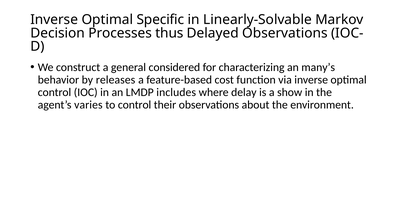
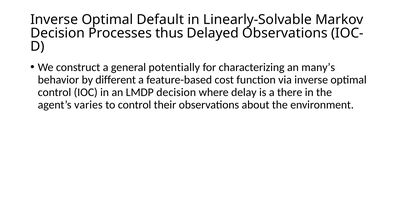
Specific: Specific -> Default
considered: considered -> potentially
releases: releases -> different
LMDP includes: includes -> decision
show: show -> there
